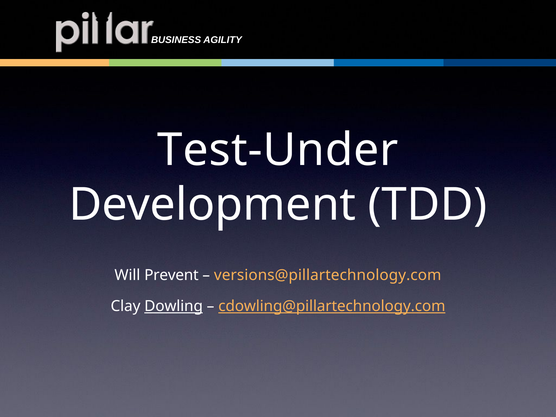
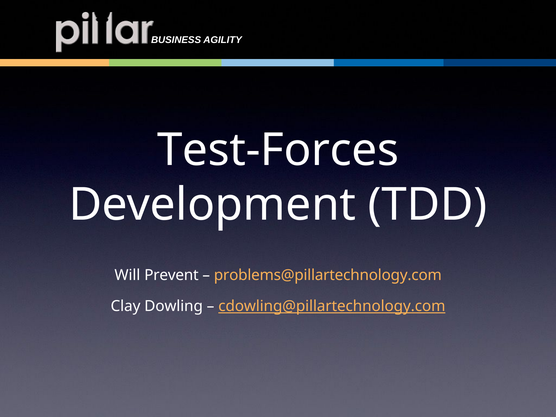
Test-Under: Test-Under -> Test-Forces
versions@pillartechnology.com: versions@pillartechnology.com -> problems@pillartechnology.com
Dowling underline: present -> none
